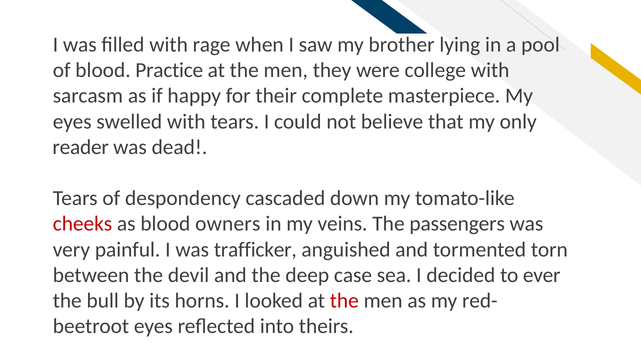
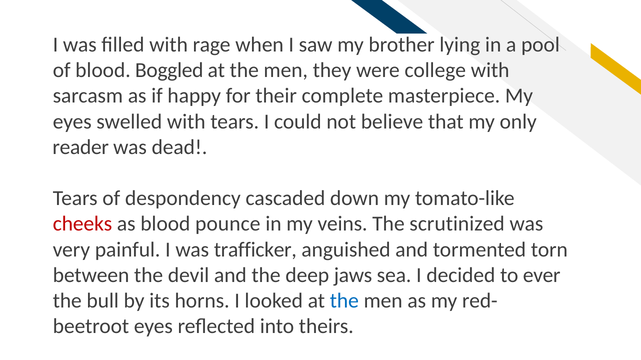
Practice: Practice -> Boggled
owners: owners -> pounce
passengers: passengers -> scrutinized
case: case -> jaws
the at (344, 301) colour: red -> blue
